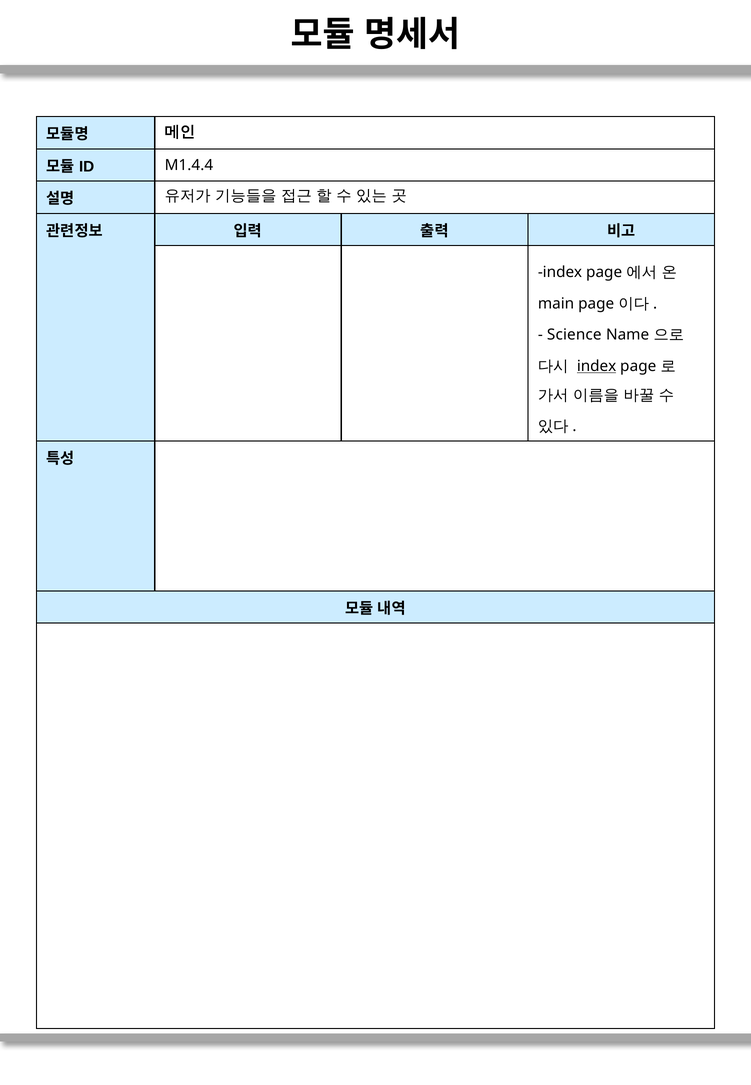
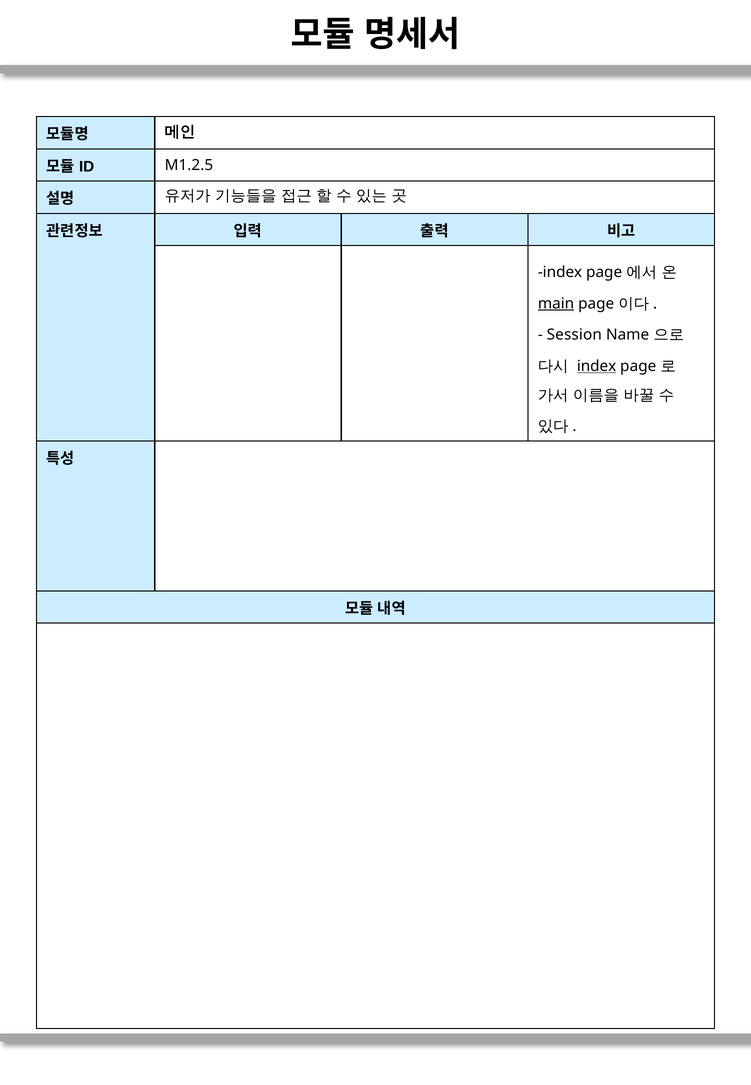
M1.4.4: M1.4.4 -> M1.2.5
main underline: none -> present
Science: Science -> Session
